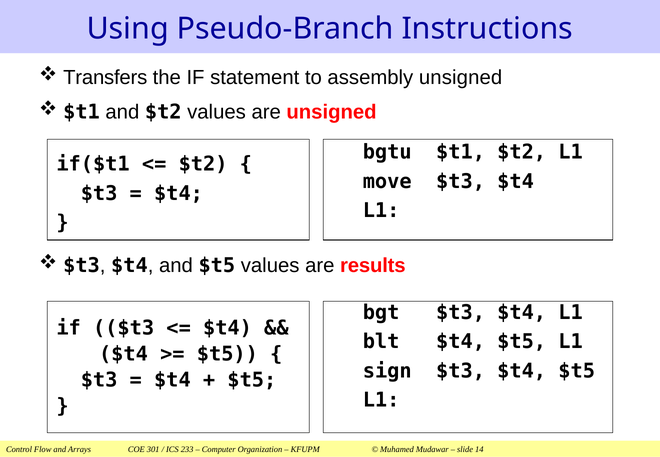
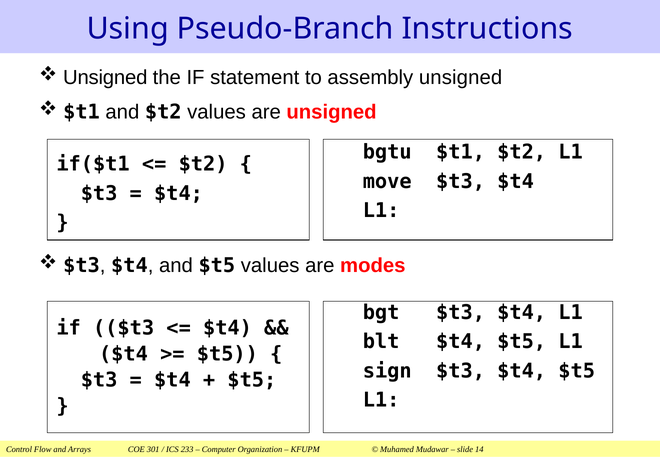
Transfers at (105, 77): Transfers -> Unsigned
results: results -> modes
